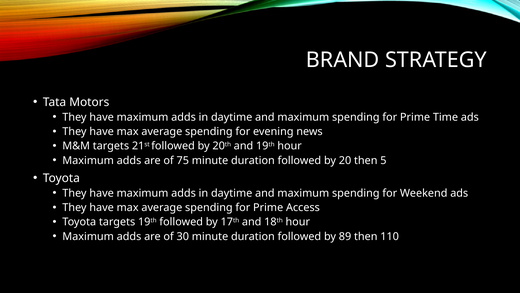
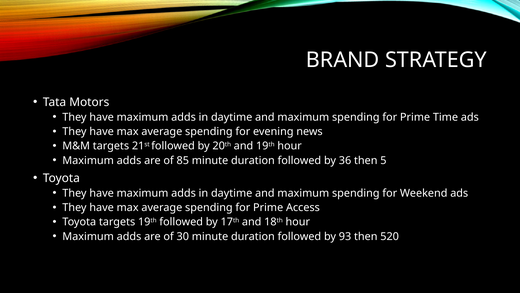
75: 75 -> 85
20: 20 -> 36
89: 89 -> 93
110: 110 -> 520
